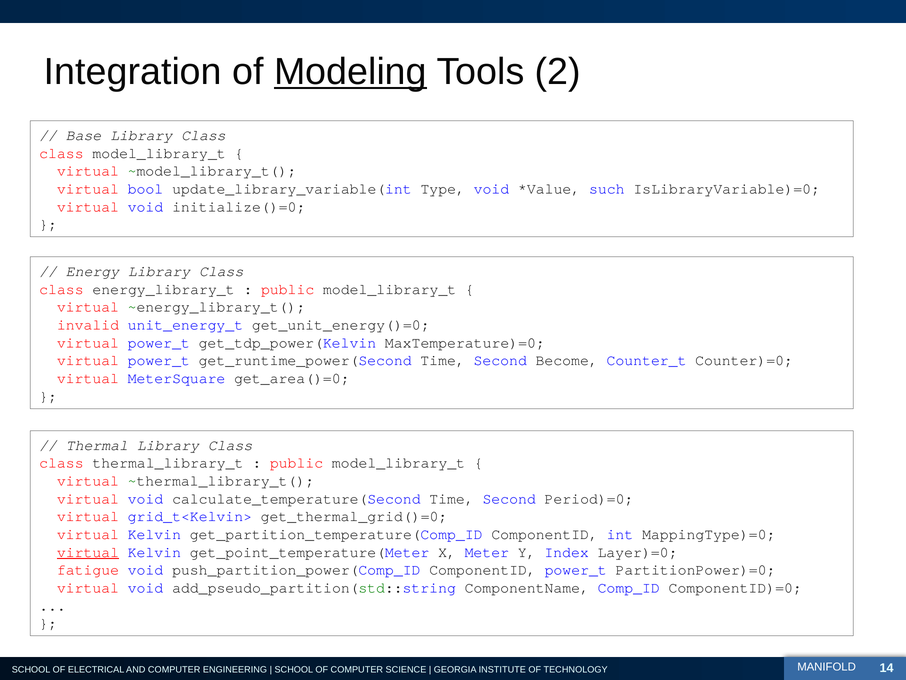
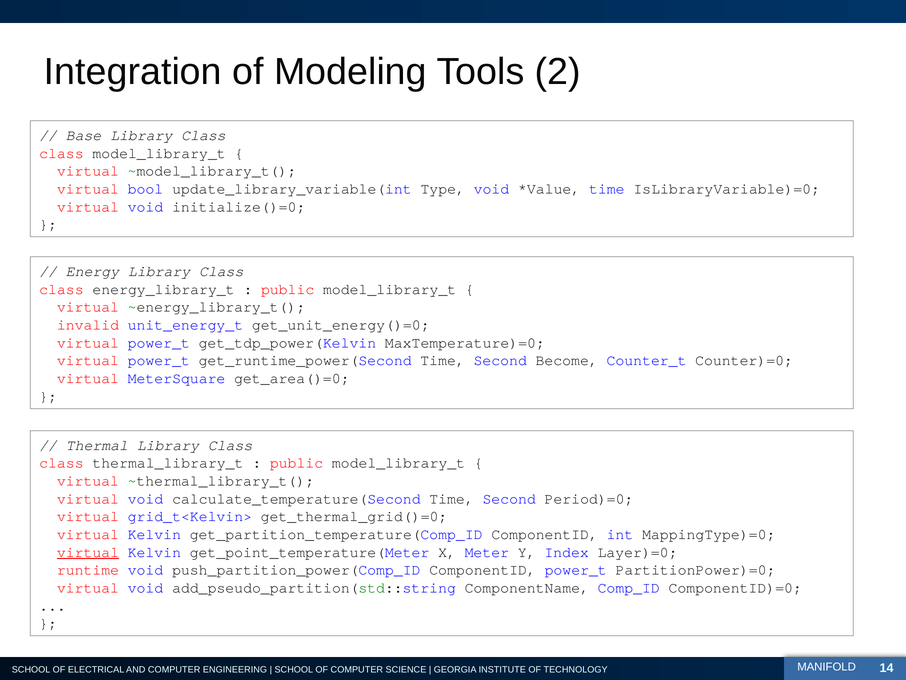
Modeling underline: present -> none
such at (607, 189): such -> time
fatigue: fatigue -> runtime
